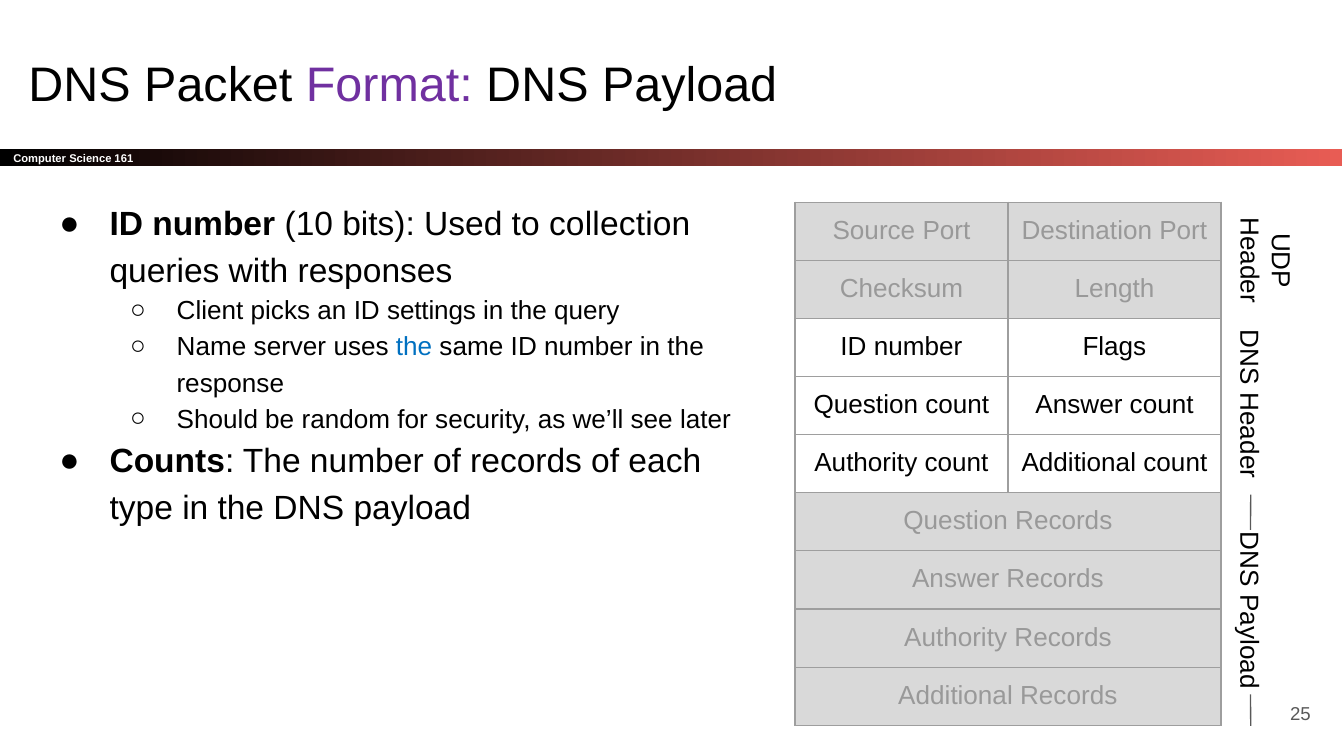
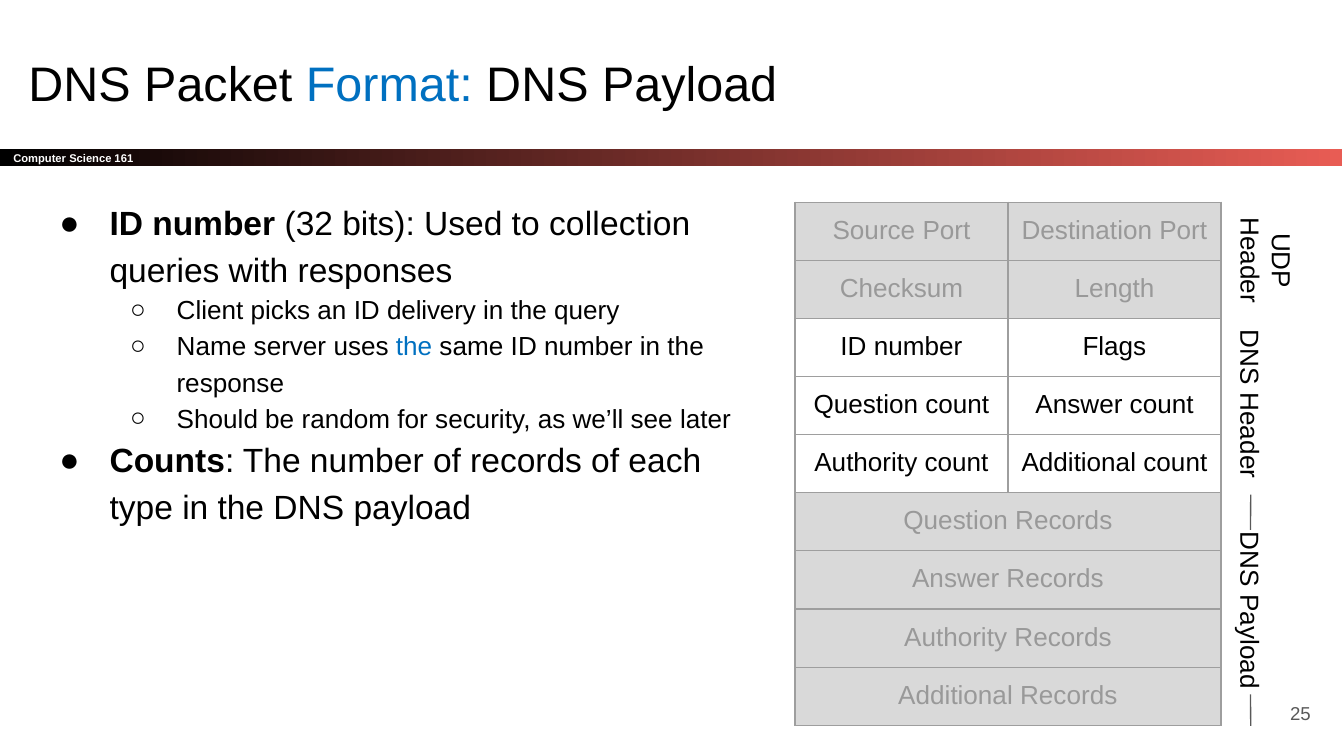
Format colour: purple -> blue
10: 10 -> 32
settings: settings -> delivery
